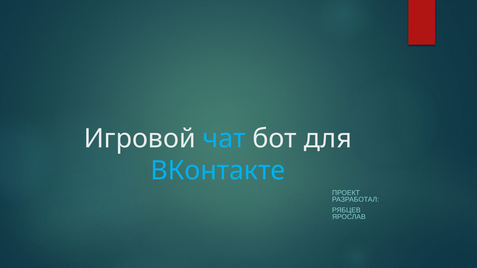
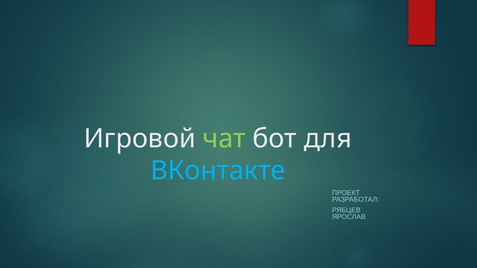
чат colour: light blue -> light green
